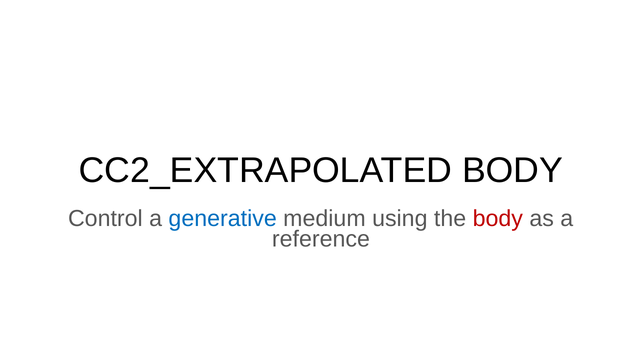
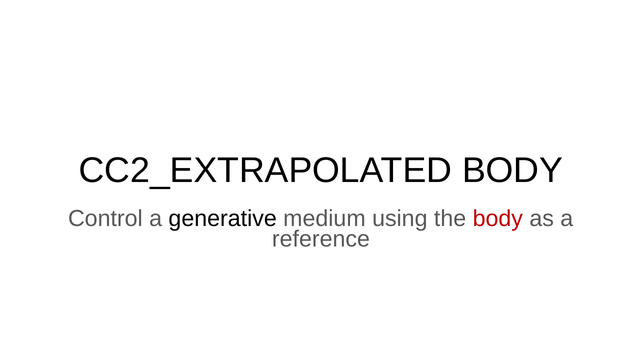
generative colour: blue -> black
